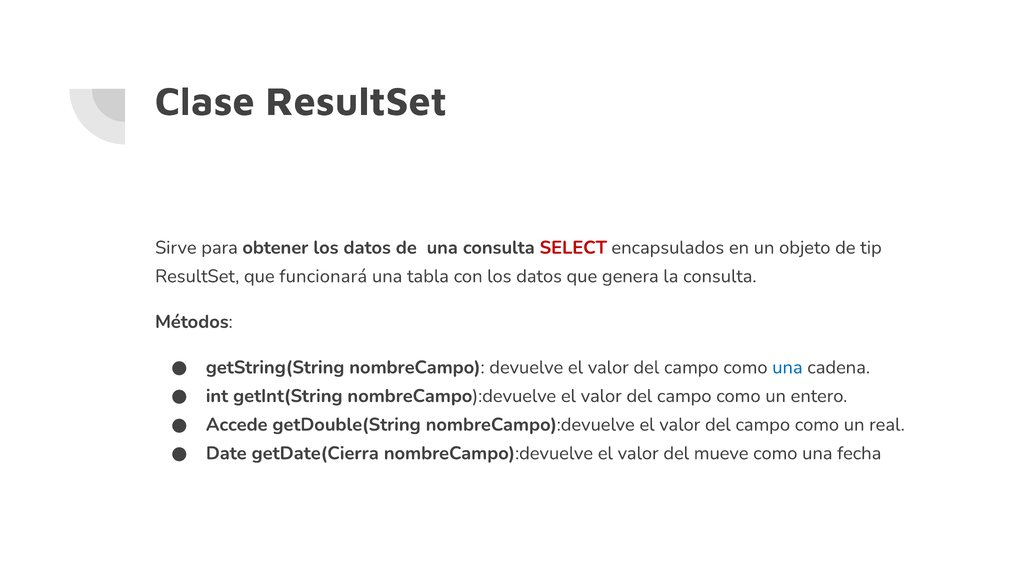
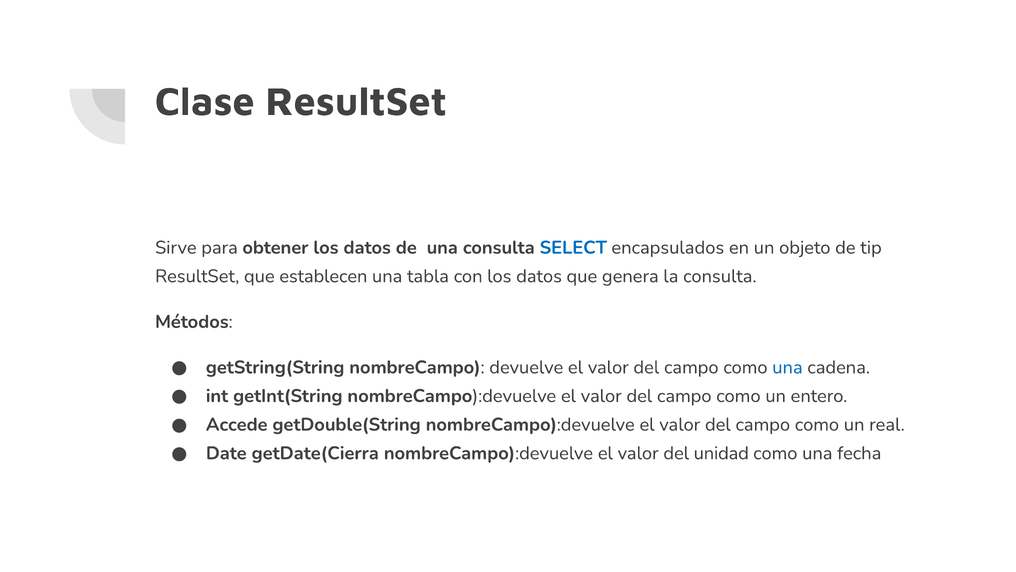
SELECT colour: red -> blue
funcionará: funcionará -> establecen
mueve: mueve -> unidad
